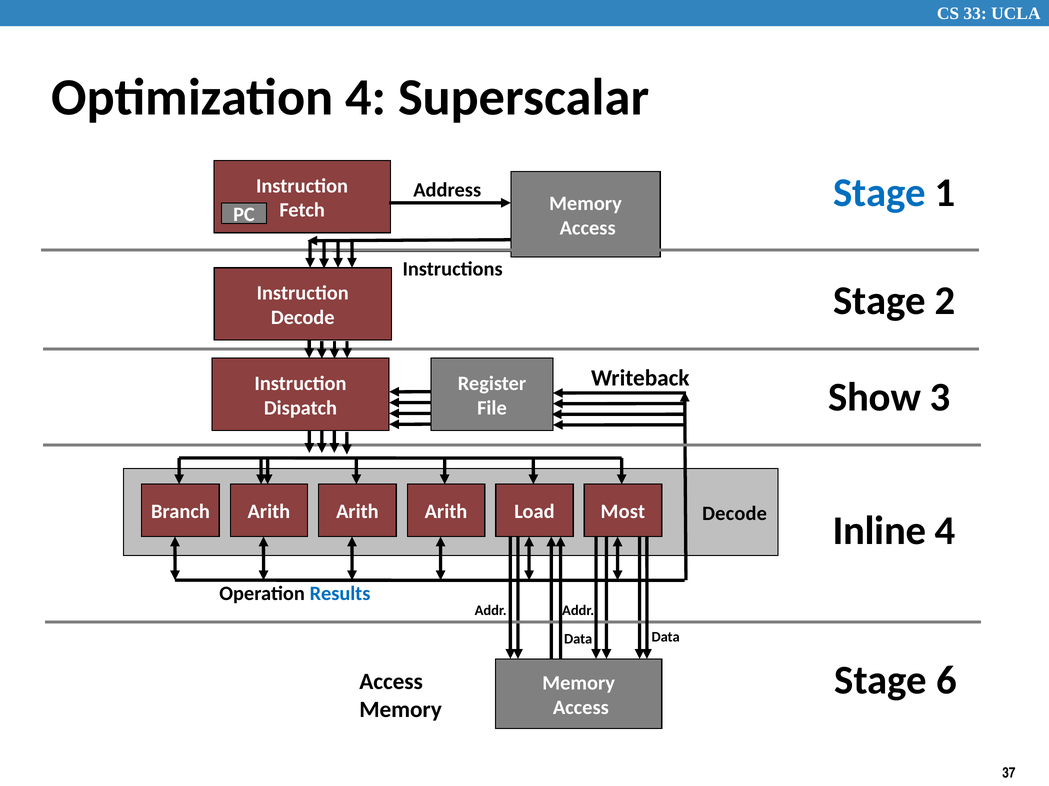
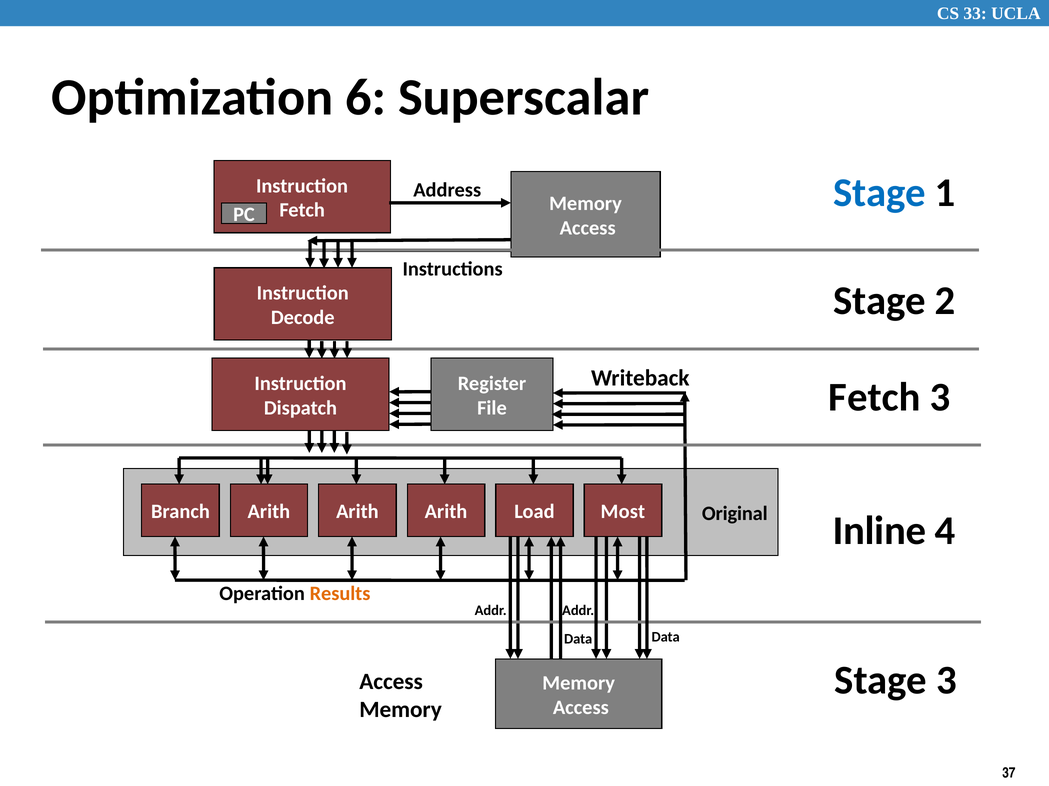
Optimization 4: 4 -> 6
Show at (875, 398): Show -> Fetch
Decode at (735, 514): Decode -> Original
Results colour: blue -> orange
Stage 6: 6 -> 3
